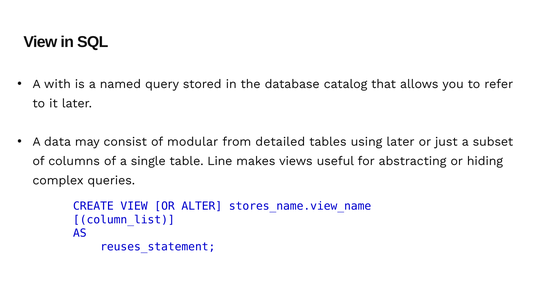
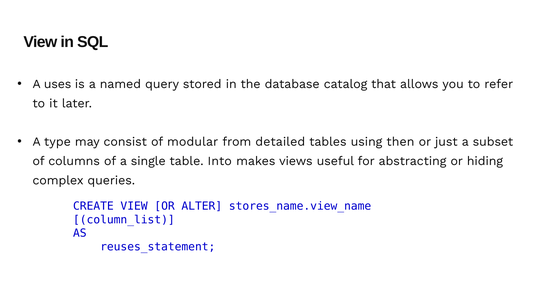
with: with -> uses
data: data -> type
using later: later -> then
Line: Line -> Into
